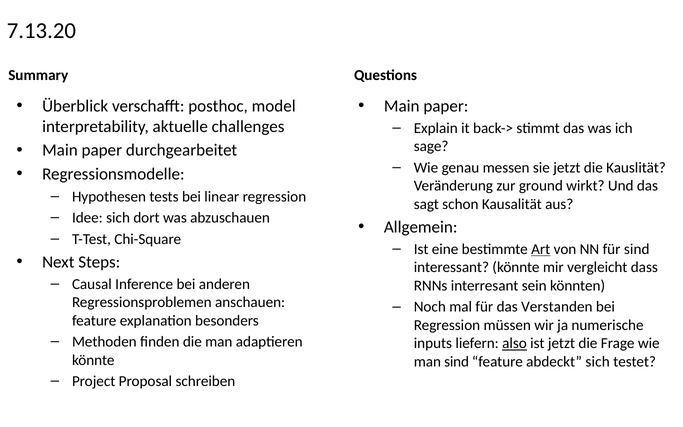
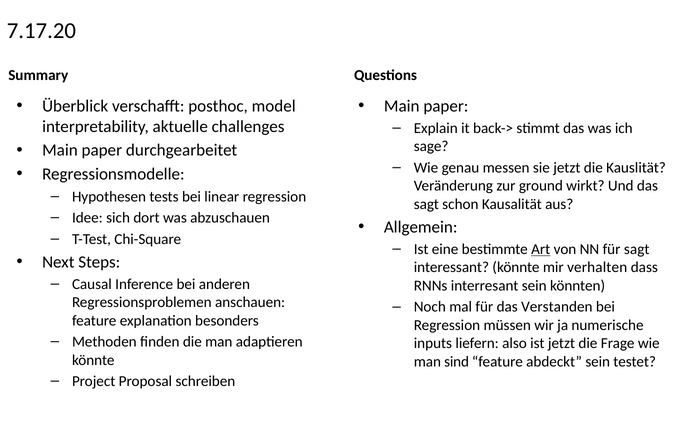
7.13.20: 7.13.20 -> 7.17.20
für sind: sind -> sagt
vergleicht: vergleicht -> verhalten
also underline: present -> none
abdeckt sich: sich -> sein
